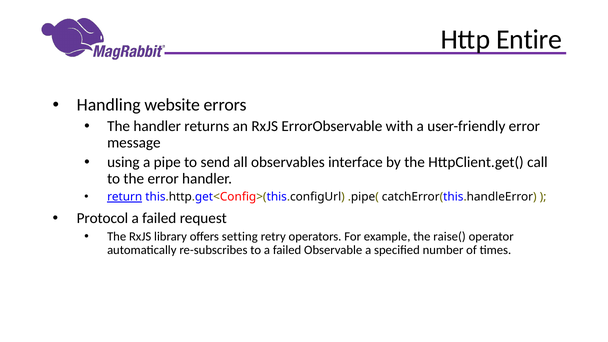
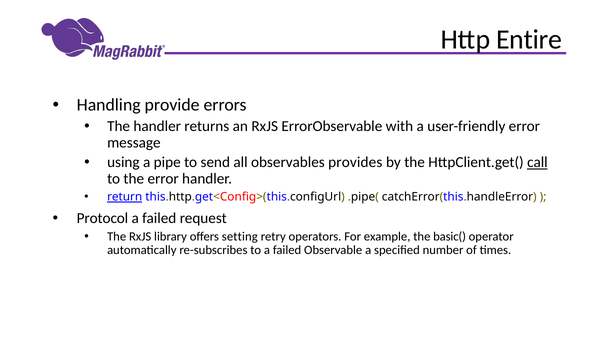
website: website -> provide
interface: interface -> provides
call underline: none -> present
raise(: raise( -> basic(
